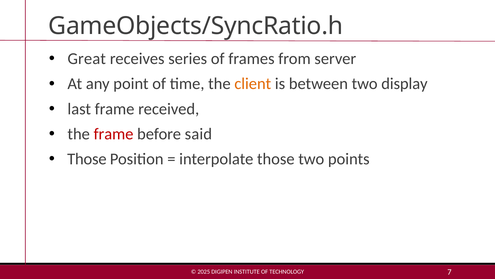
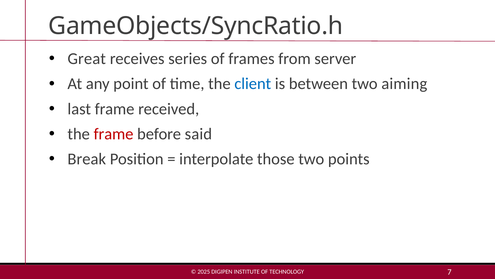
client colour: orange -> blue
display: display -> aiming
Those at (87, 159): Those -> Break
